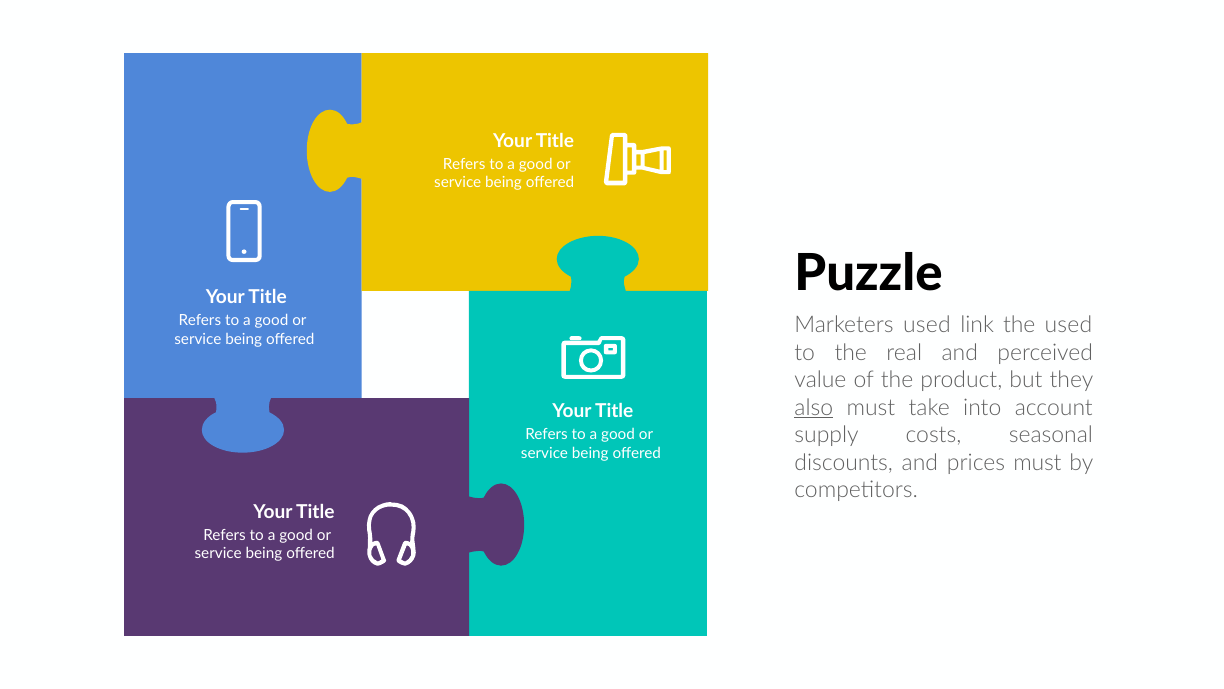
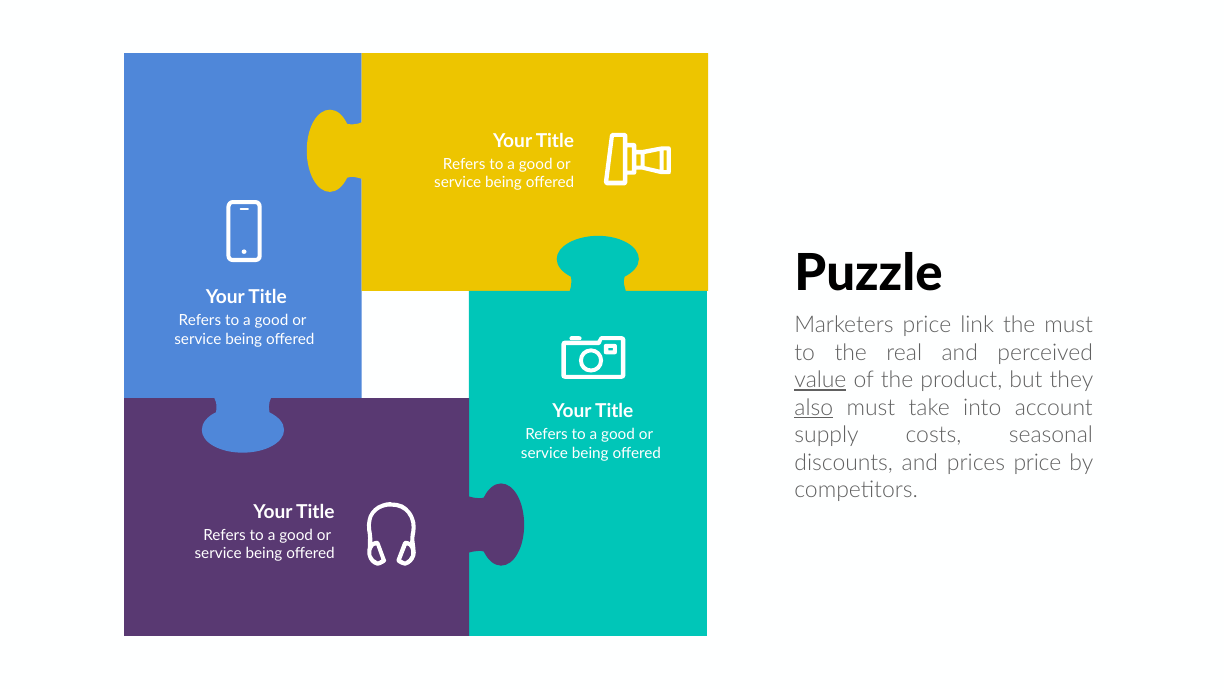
Marketers used: used -> price
the used: used -> must
value underline: none -> present
prices must: must -> price
